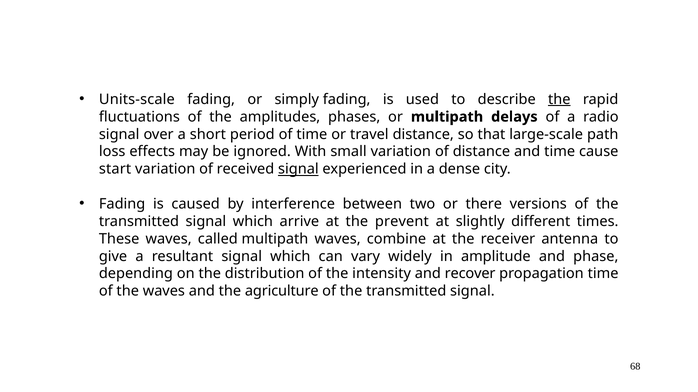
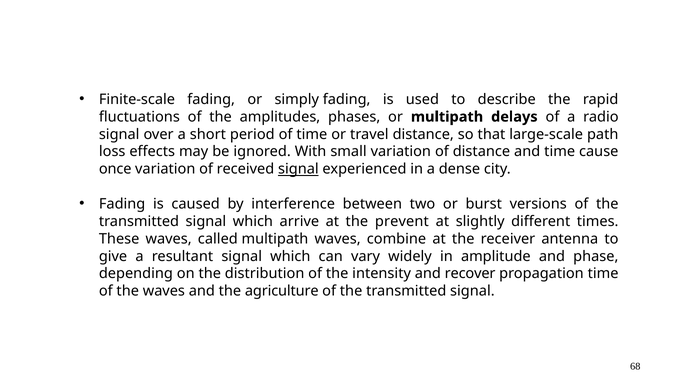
Units-scale: Units-scale -> Finite-scale
the at (559, 100) underline: present -> none
start: start -> once
there: there -> burst
